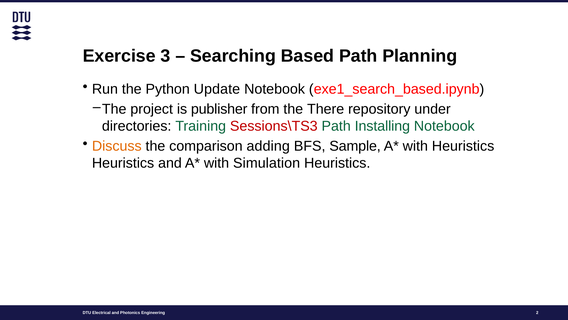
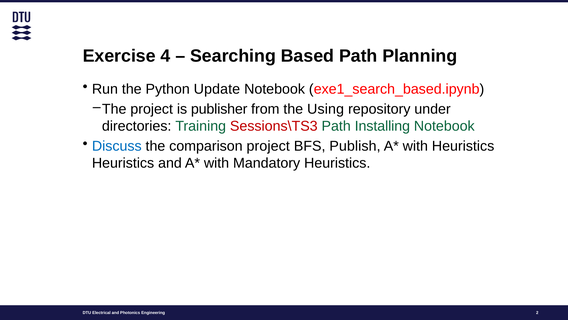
3: 3 -> 4
There: There -> Using
Discuss colour: orange -> blue
comparison adding: adding -> project
Sample: Sample -> Publish
Simulation: Simulation -> Mandatory
